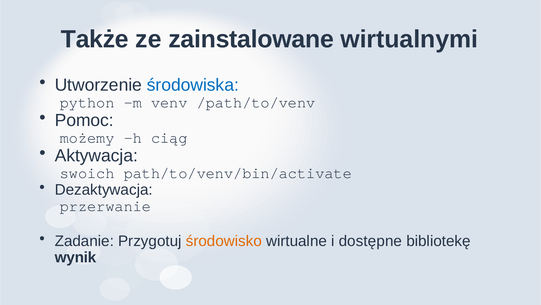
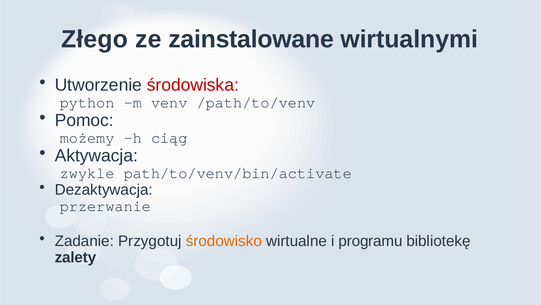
Także: Także -> Złego
środowiska colour: blue -> red
swoich: swoich -> zwykle
dostępne: dostępne -> programu
wynik: wynik -> zalety
